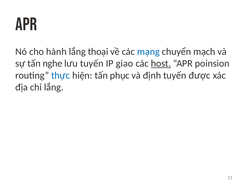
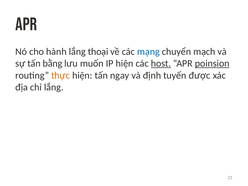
nghe: nghe -> bằng
lưu tuyến: tuyến -> muốn
IP giao: giao -> hiện
poinsion underline: none -> present
thực colour: blue -> orange
phục: phục -> ngay
